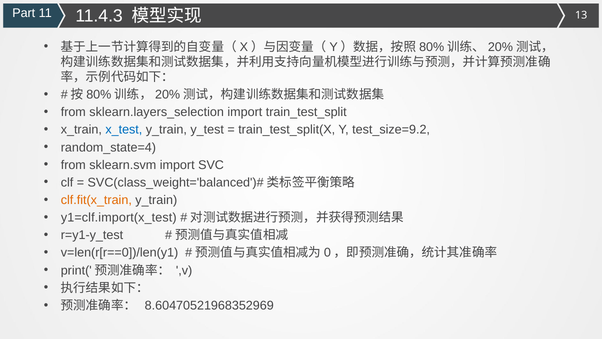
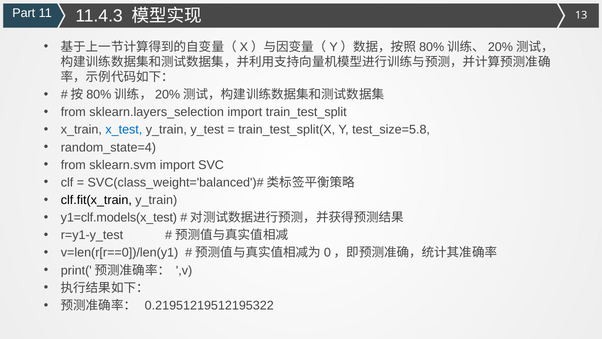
test_size=9.2: test_size=9.2 -> test_size=5.8
clf.fit(x_train colour: orange -> black
y1=clf.import(x_test: y1=clf.import(x_test -> y1=clf.models(x_test
8.60470521968352969: 8.60470521968352969 -> 0.21951219512195322
